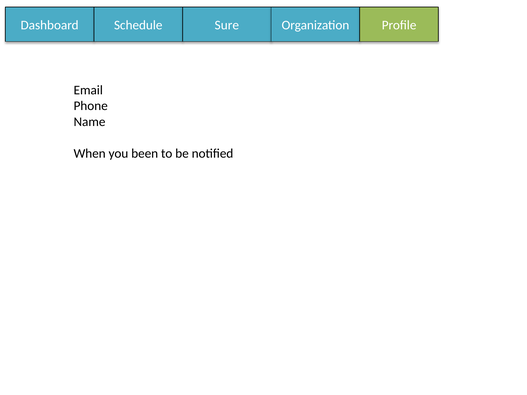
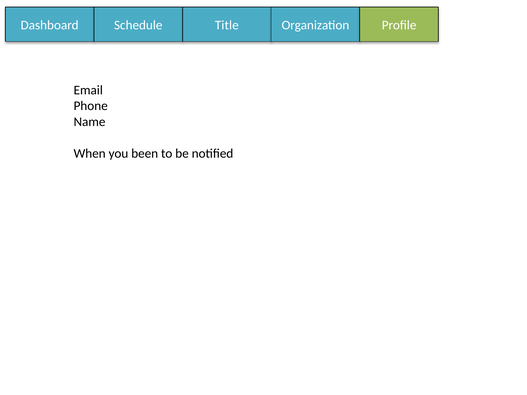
Sure: Sure -> Title
